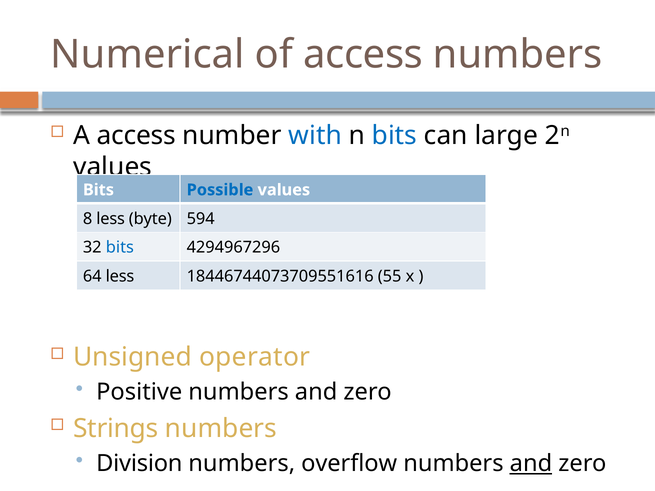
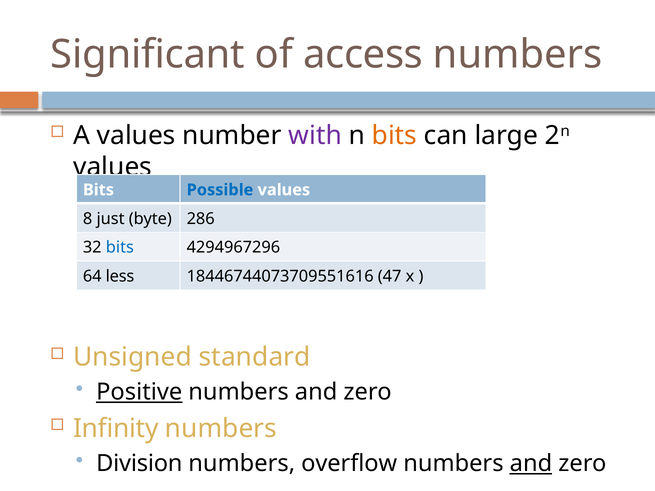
Numerical: Numerical -> Significant
A access: access -> values
with colour: blue -> purple
bits at (394, 136) colour: blue -> orange
8 less: less -> just
594: 594 -> 286
55: 55 -> 47
operator: operator -> standard
Positive underline: none -> present
Strings: Strings -> Infinity
